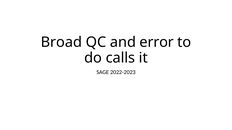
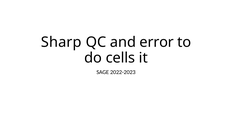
Broad: Broad -> Sharp
calls: calls -> cells
